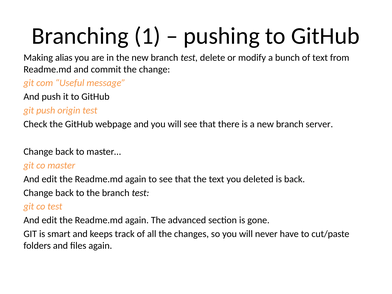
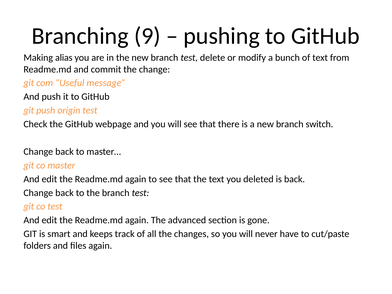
1: 1 -> 9
server: server -> switch
